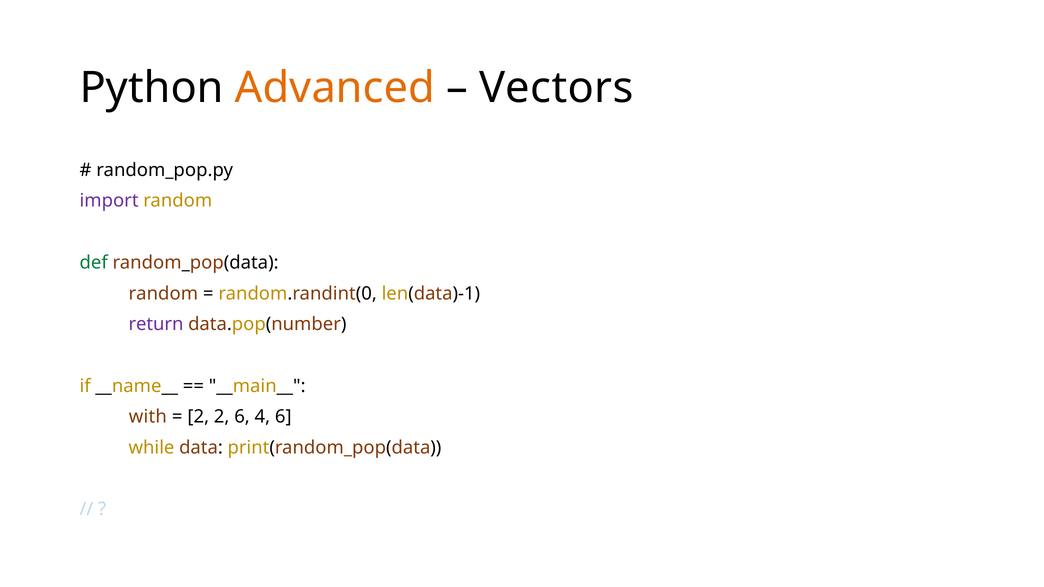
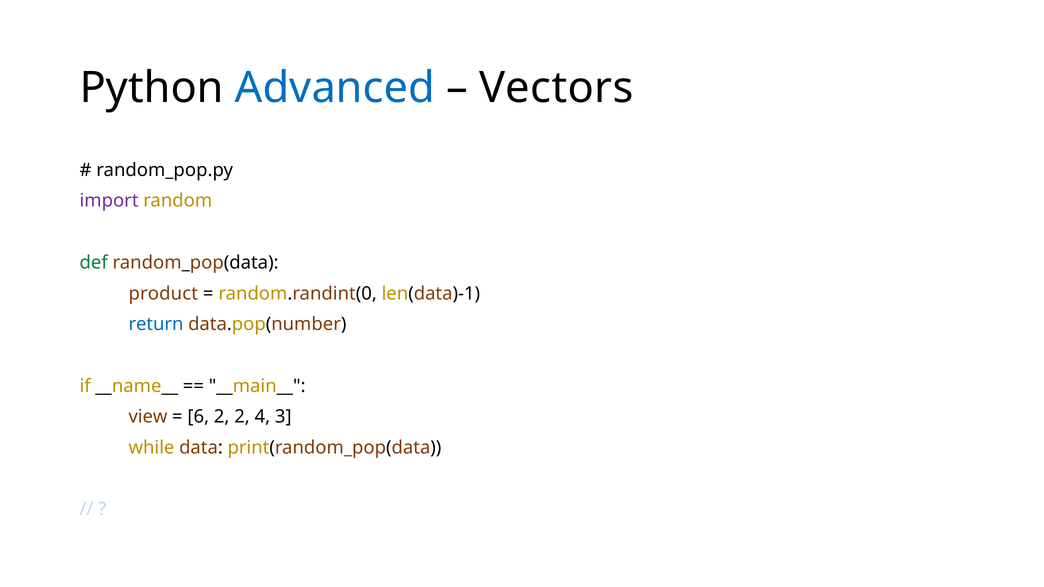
Advanced colour: orange -> blue
random at (163, 294): random -> product
return colour: purple -> blue
with: with -> view
2 at (198, 417): 2 -> 6
2 6: 6 -> 2
4 6: 6 -> 3
